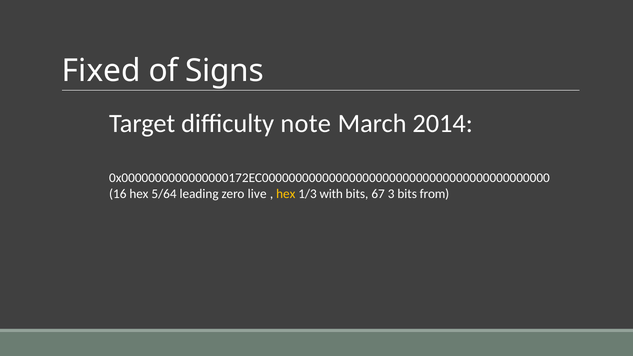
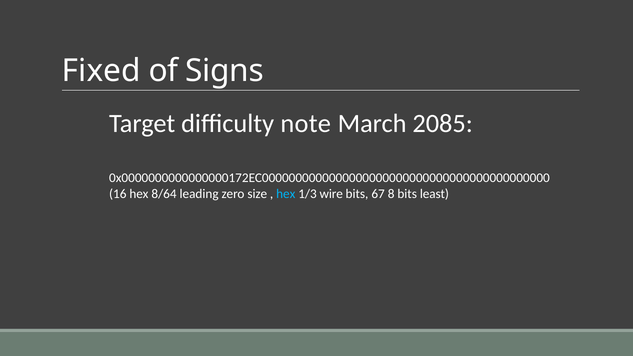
2014: 2014 -> 2085
5/64: 5/64 -> 8/64
live: live -> size
hex at (286, 194) colour: yellow -> light blue
with: with -> wire
3: 3 -> 8
from: from -> least
